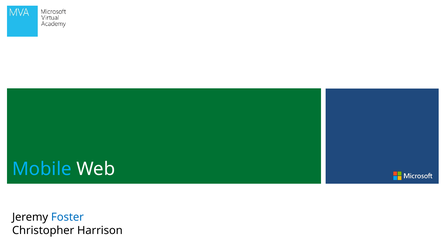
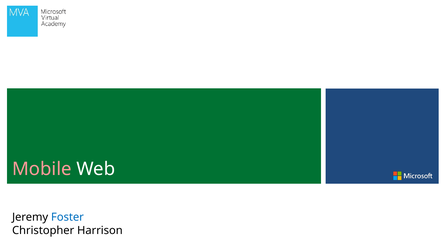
Mobile colour: light blue -> pink
